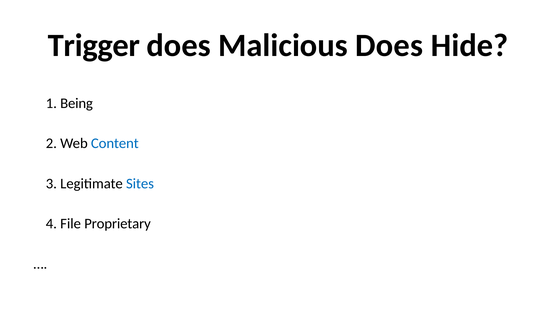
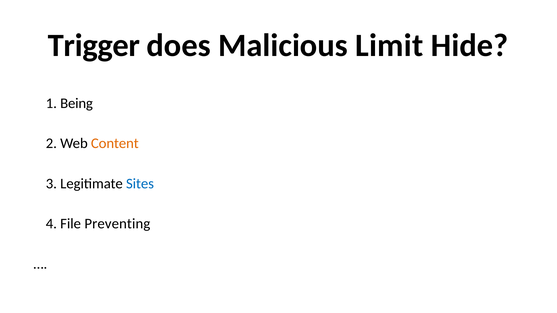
Malicious Does: Does -> Limit
Content colour: blue -> orange
Proprietary: Proprietary -> Preventing
